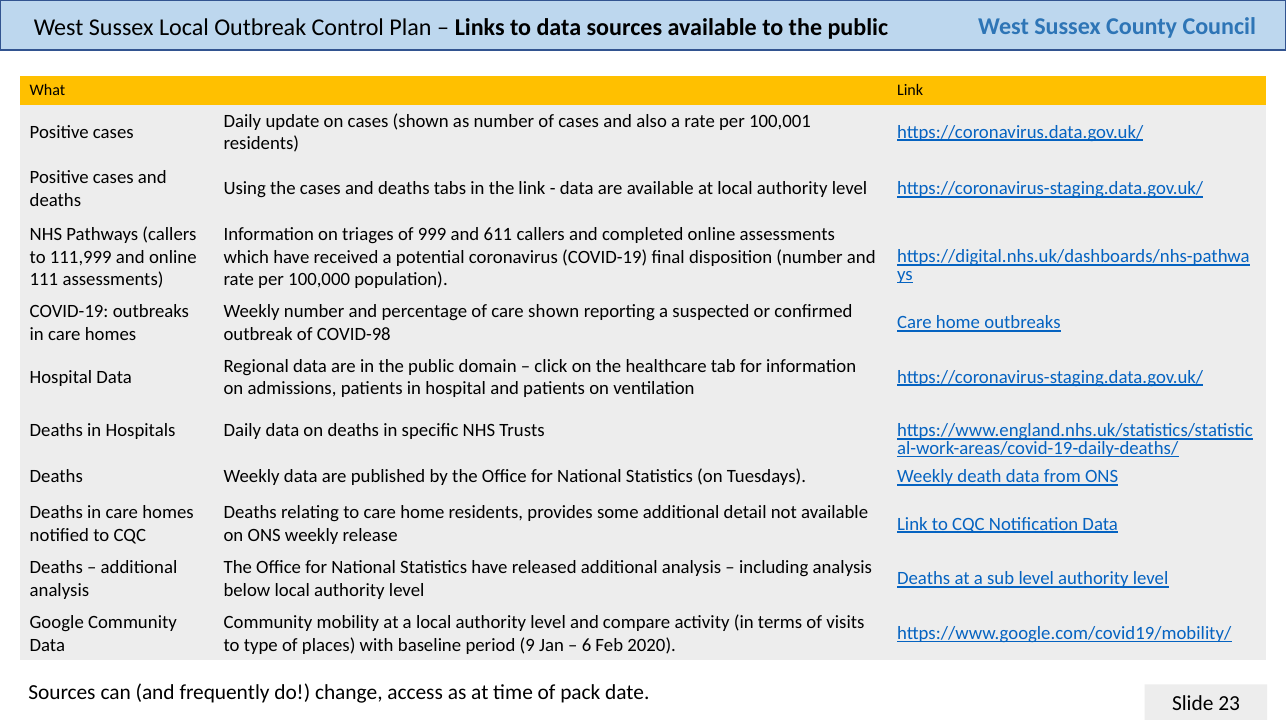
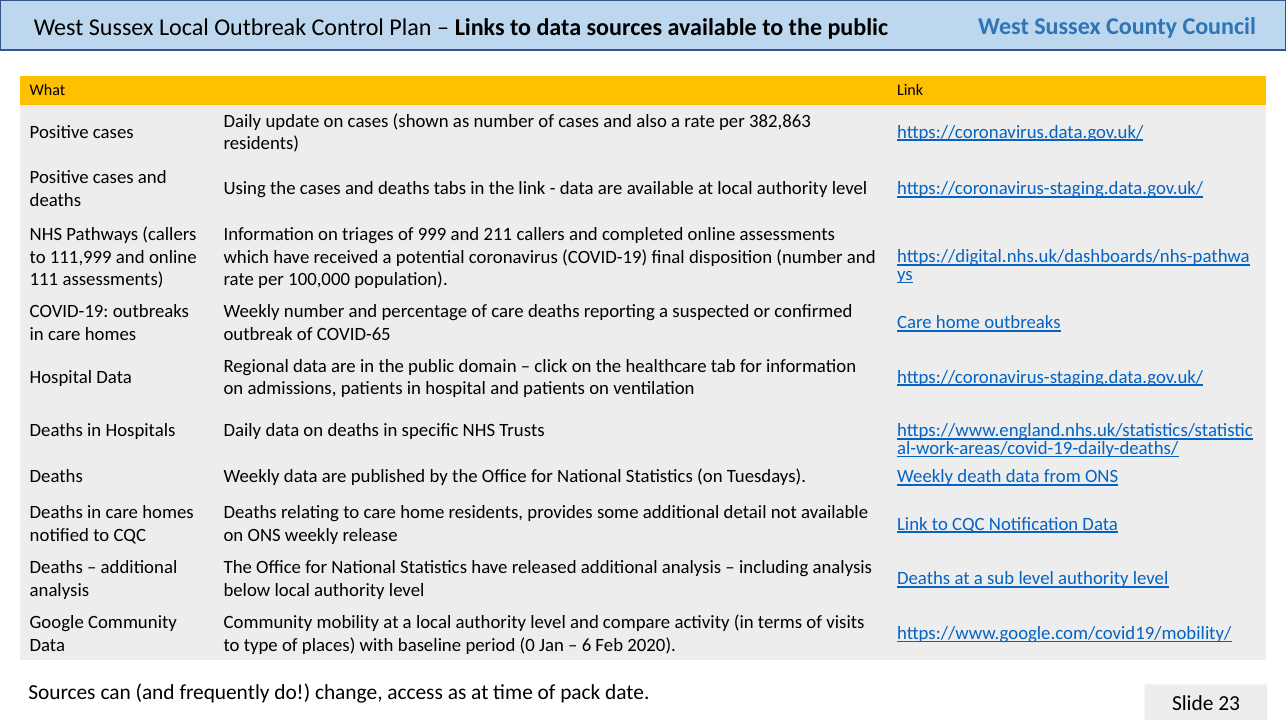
100,001: 100,001 -> 382,863
611: 611 -> 211
care shown: shown -> deaths
COVID-98: COVID-98 -> COVID-65
9: 9 -> 0
